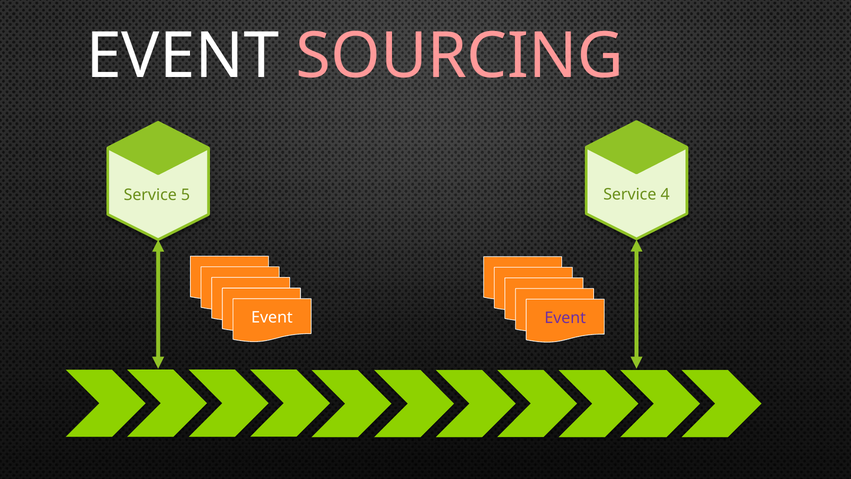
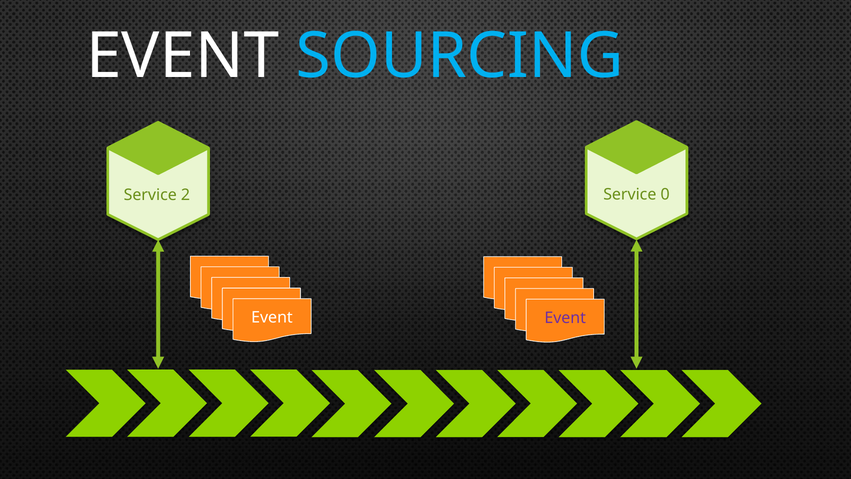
SOURCING colour: pink -> light blue
4: 4 -> 0
5: 5 -> 2
